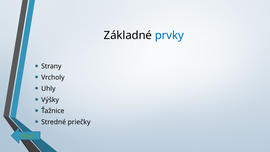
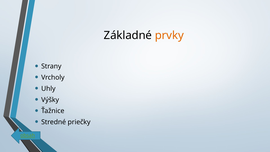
prvky colour: blue -> orange
